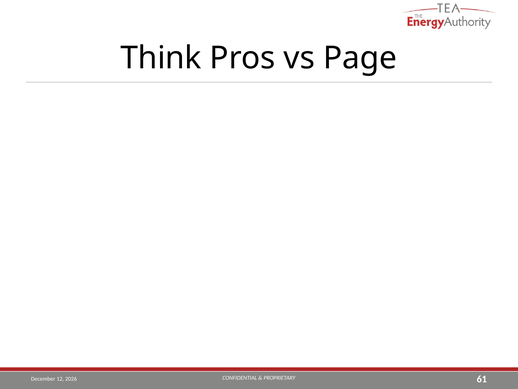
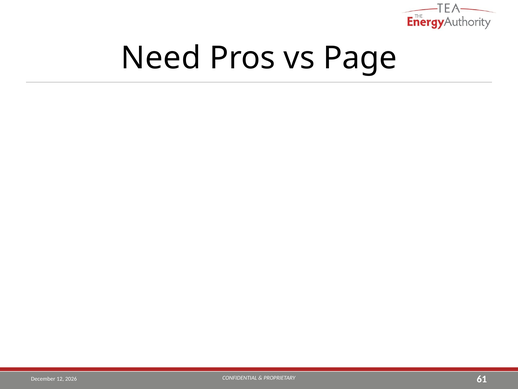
Think: Think -> Need
